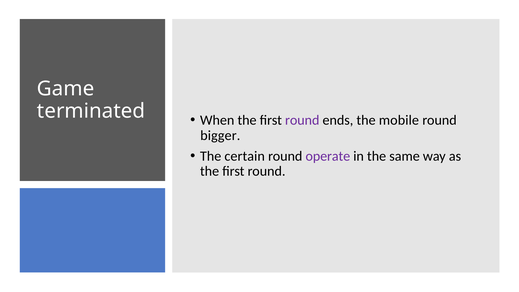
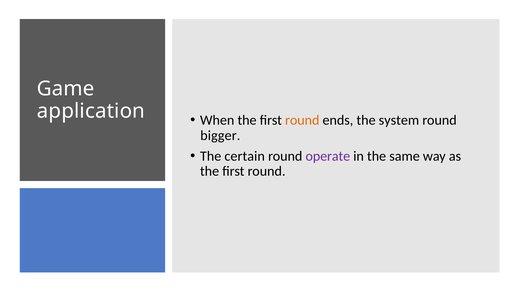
terminated: terminated -> application
round at (302, 120) colour: purple -> orange
mobile: mobile -> system
